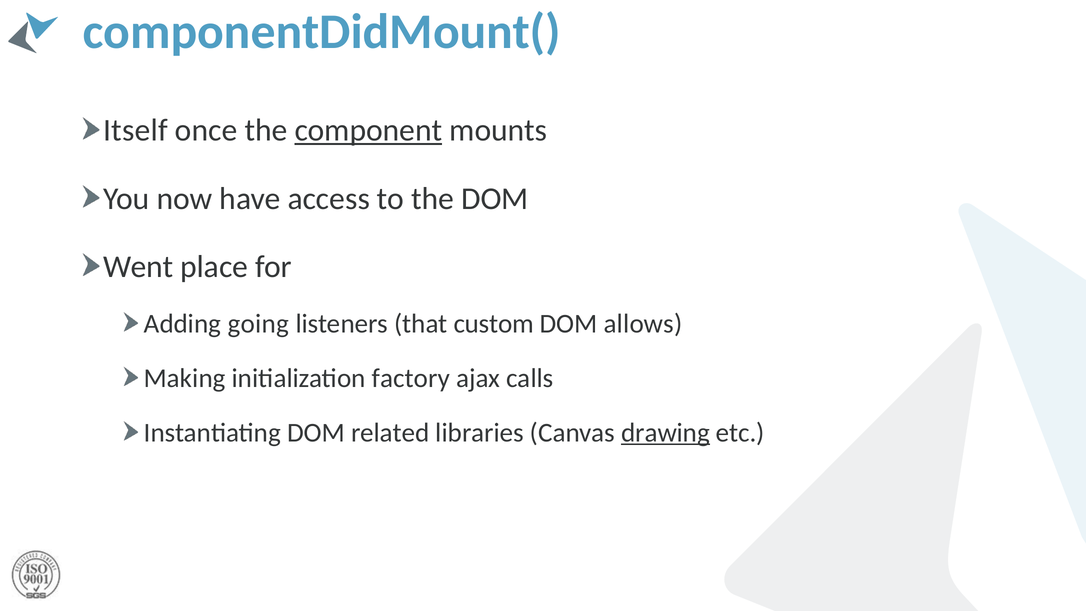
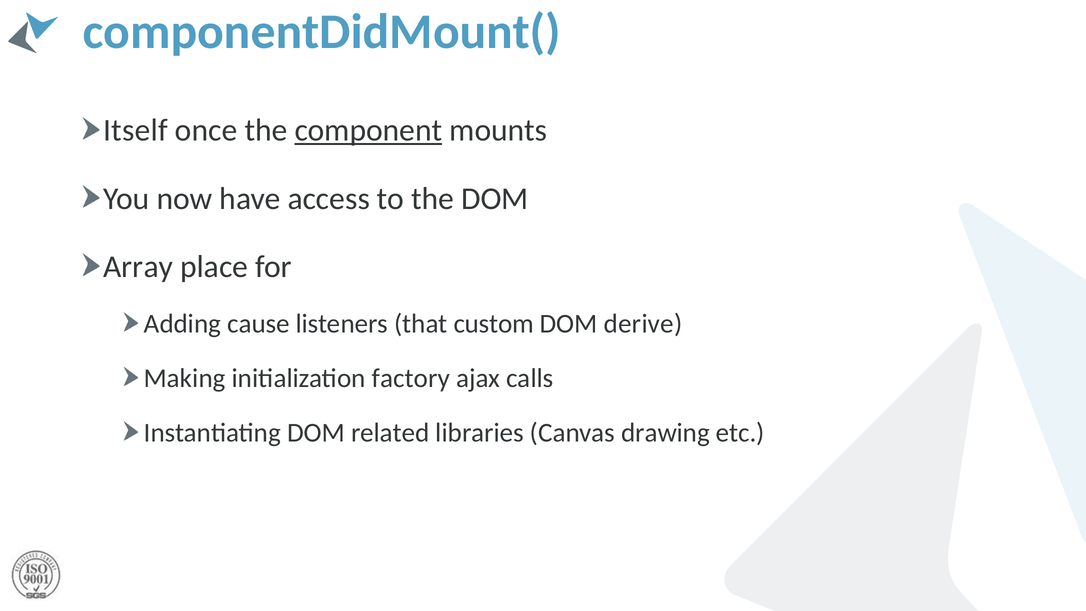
Went: Went -> Array
going: going -> cause
allows: allows -> derive
drawing underline: present -> none
